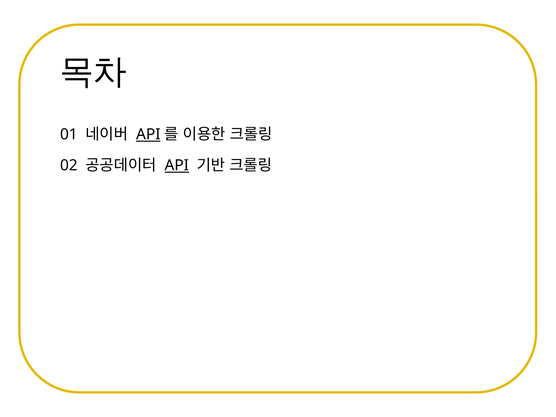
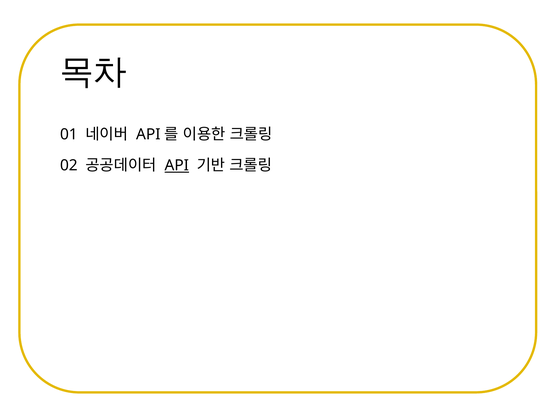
API at (148, 135) underline: present -> none
